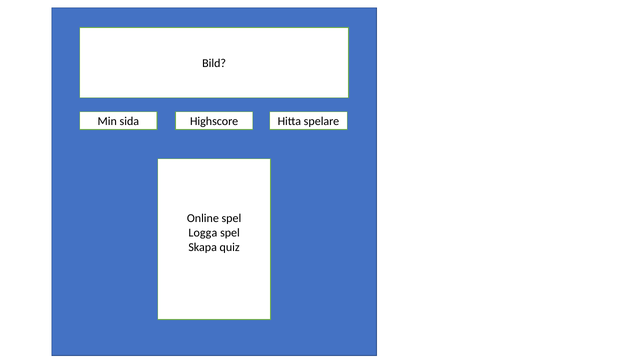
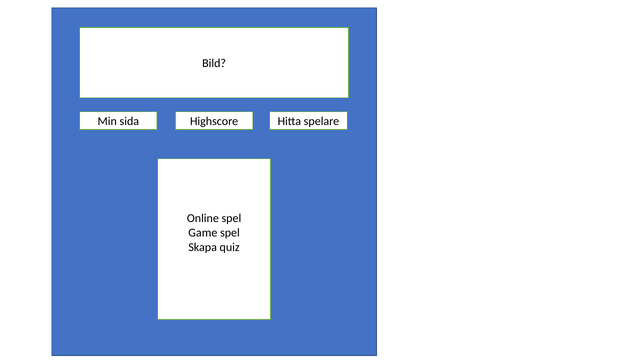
Logga: Logga -> Game
